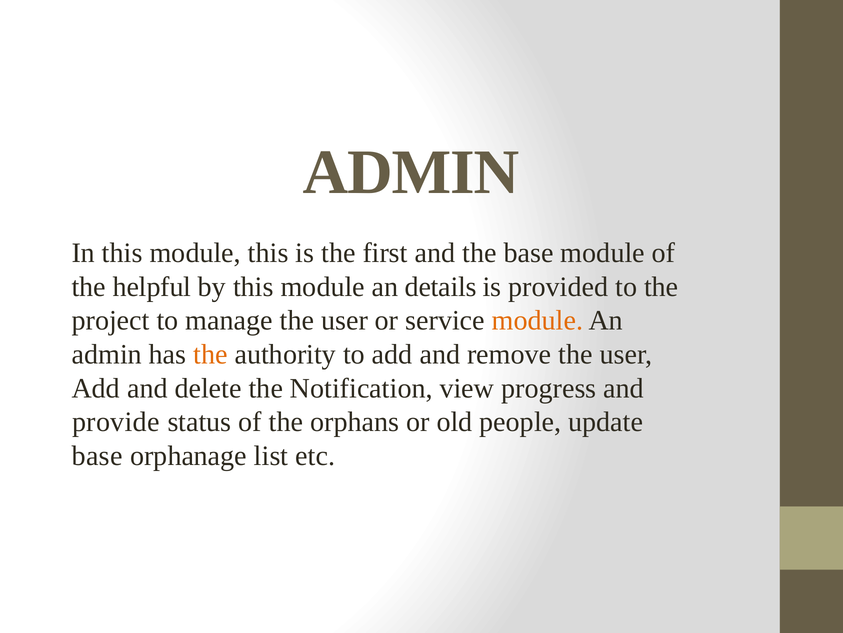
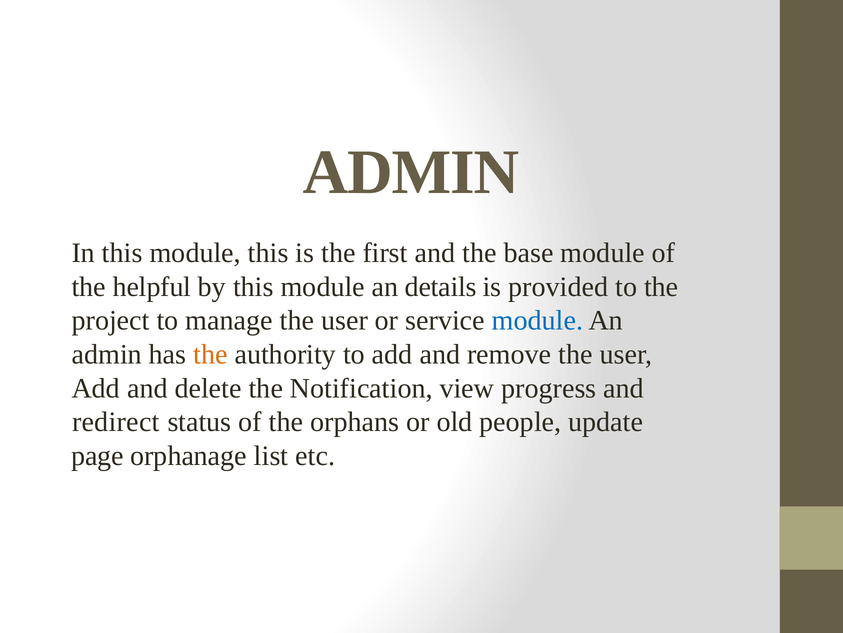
module at (538, 320) colour: orange -> blue
provide: provide -> redirect
base at (97, 455): base -> page
